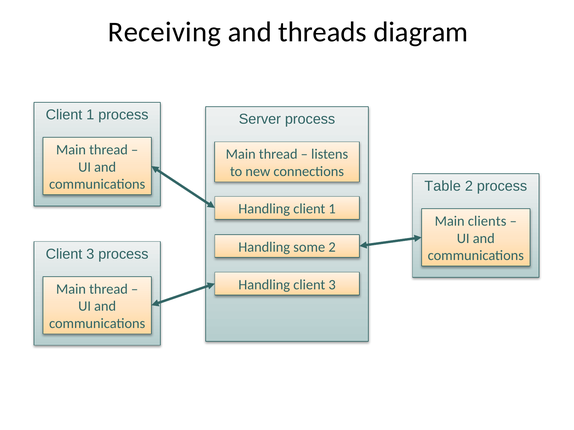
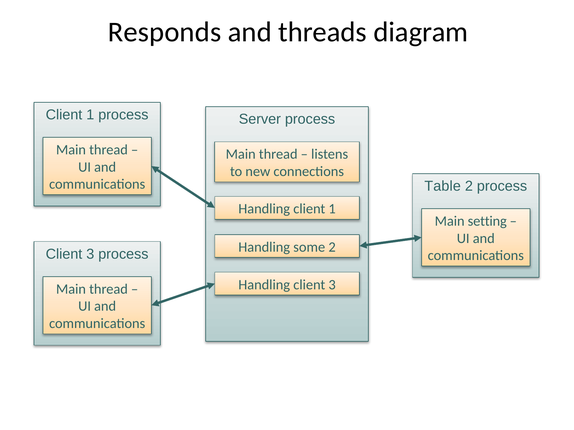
Receiving: Receiving -> Responds
clients: clients -> setting
